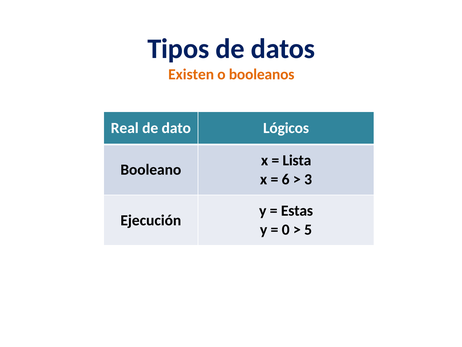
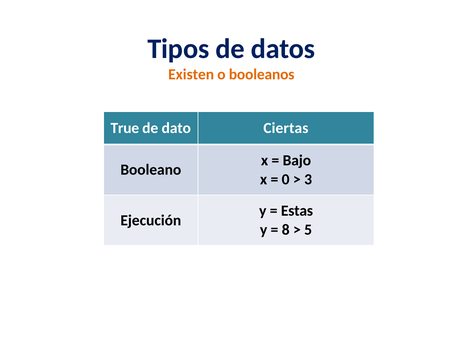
Real: Real -> True
Lógicos: Lógicos -> Ciertas
Lista: Lista -> Bajo
6: 6 -> 0
0: 0 -> 8
